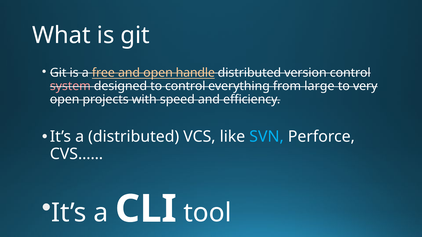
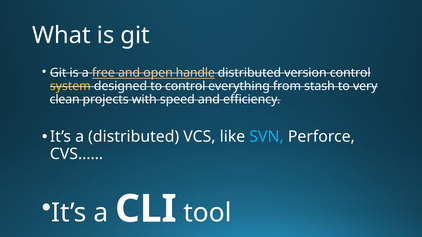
system colour: pink -> yellow
large: large -> stash
open at (65, 100): open -> clean
